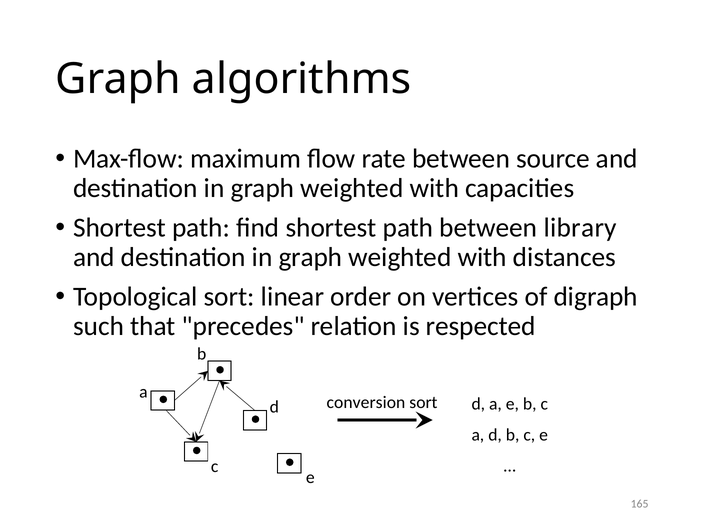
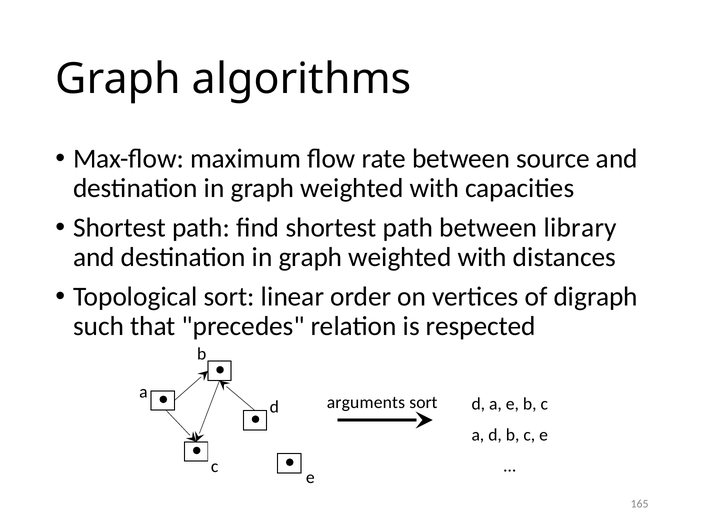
conversion: conversion -> arguments
